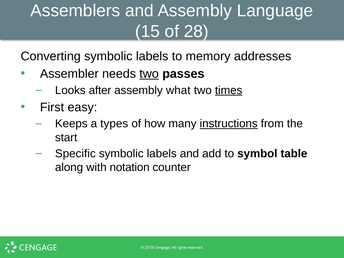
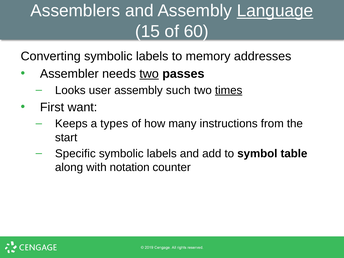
Language underline: none -> present
28: 28 -> 60
after: after -> user
what: what -> such
easy: easy -> want
instructions underline: present -> none
